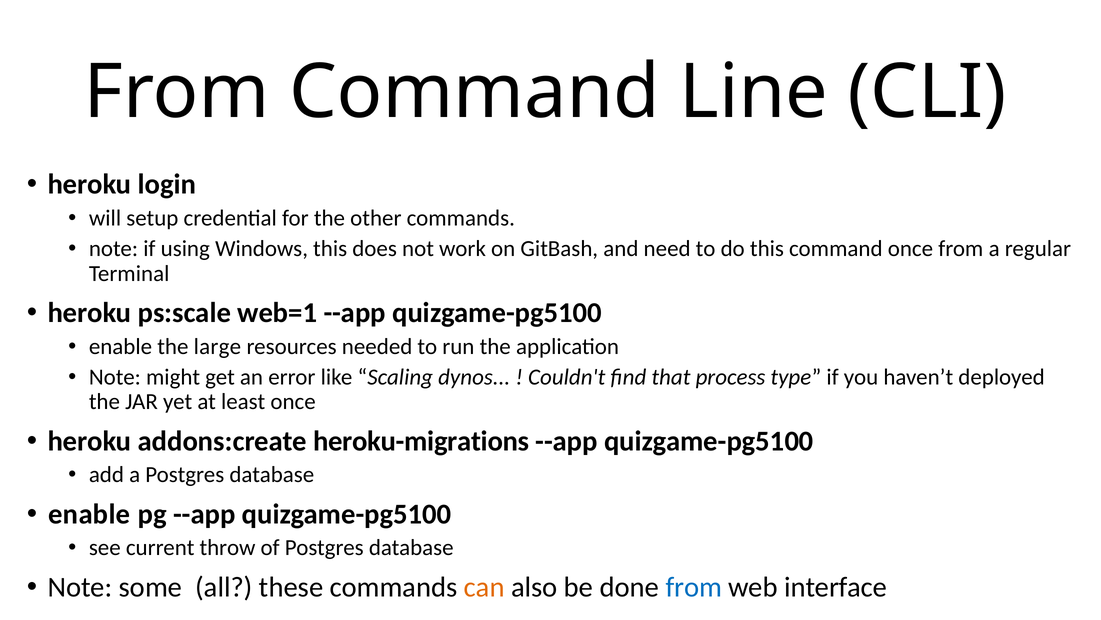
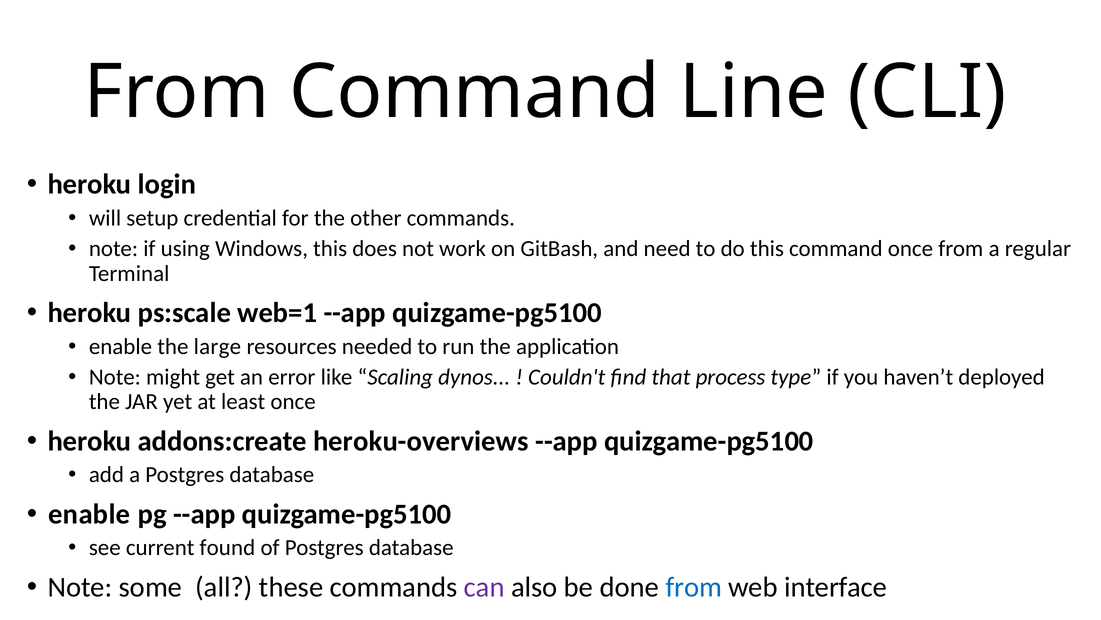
heroku-migrations: heroku-migrations -> heroku-overviews
throw: throw -> found
can colour: orange -> purple
